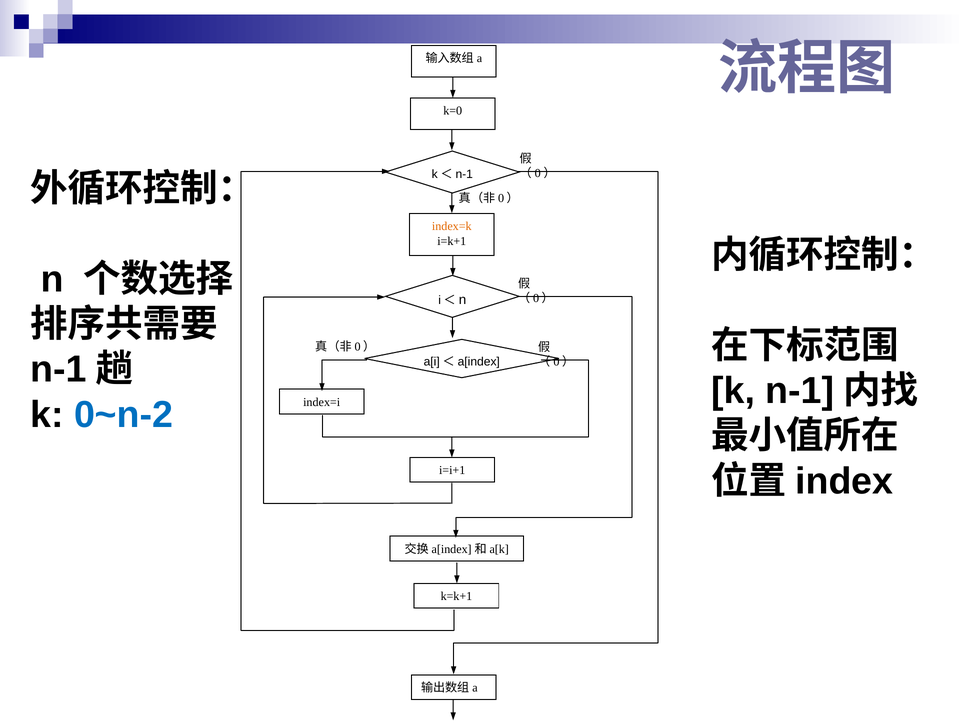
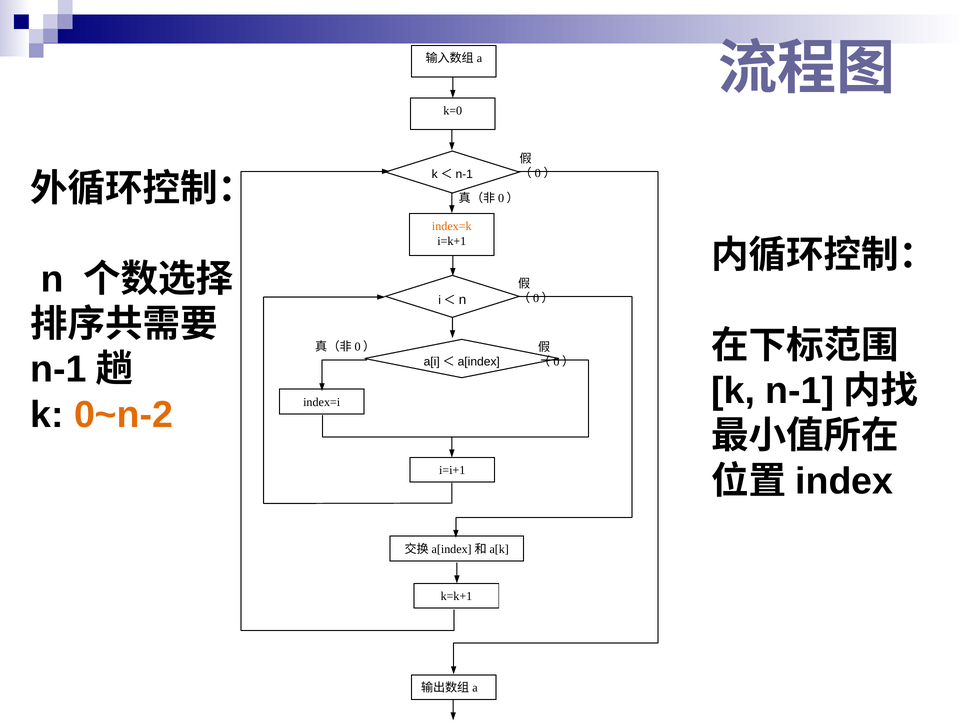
0~n-2 colour: blue -> orange
